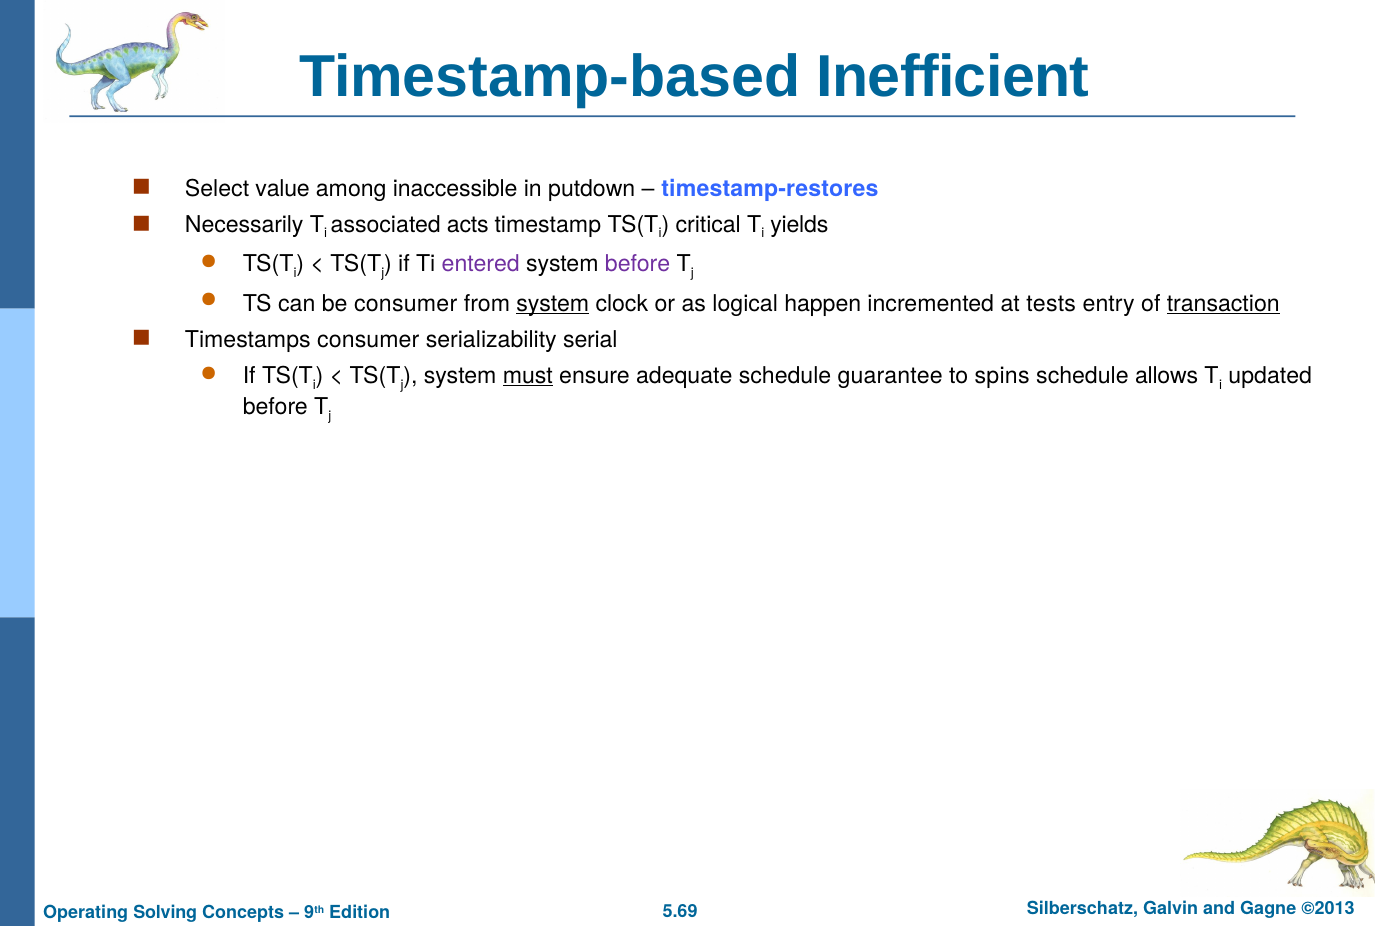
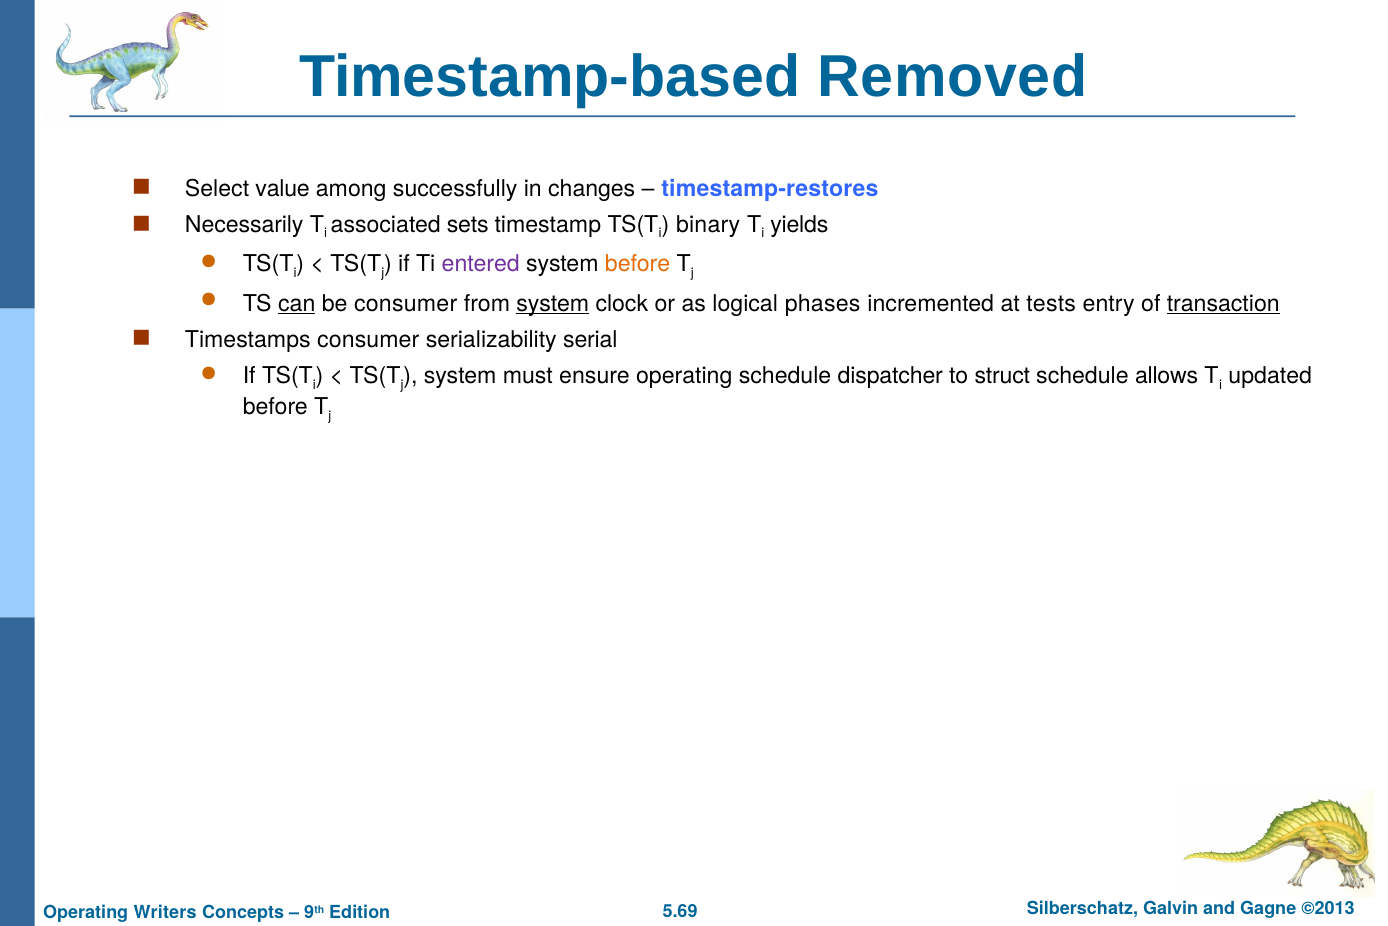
Inefficient: Inefficient -> Removed
inaccessible: inaccessible -> successfully
putdown: putdown -> changes
acts: acts -> sets
critical: critical -> binary
before at (638, 264) colour: purple -> orange
can underline: none -> present
happen: happen -> phases
must underline: present -> none
ensure adequate: adequate -> operating
guarantee: guarantee -> dispatcher
spins: spins -> struct
Solving: Solving -> Writers
